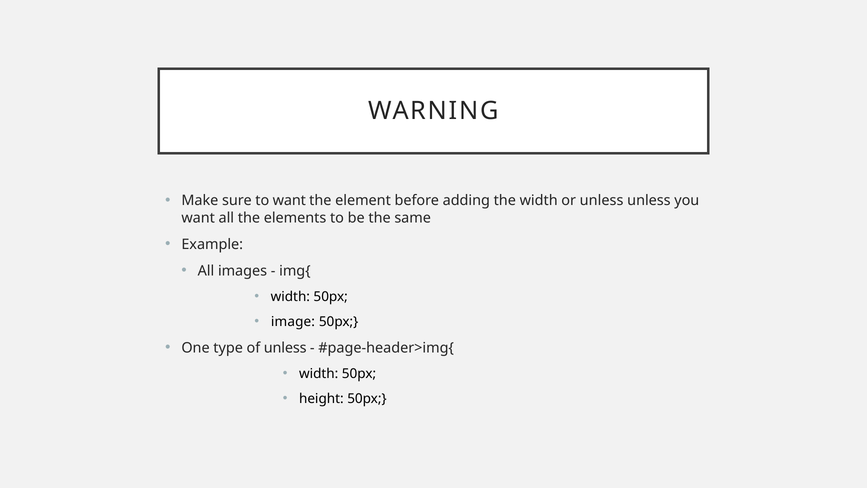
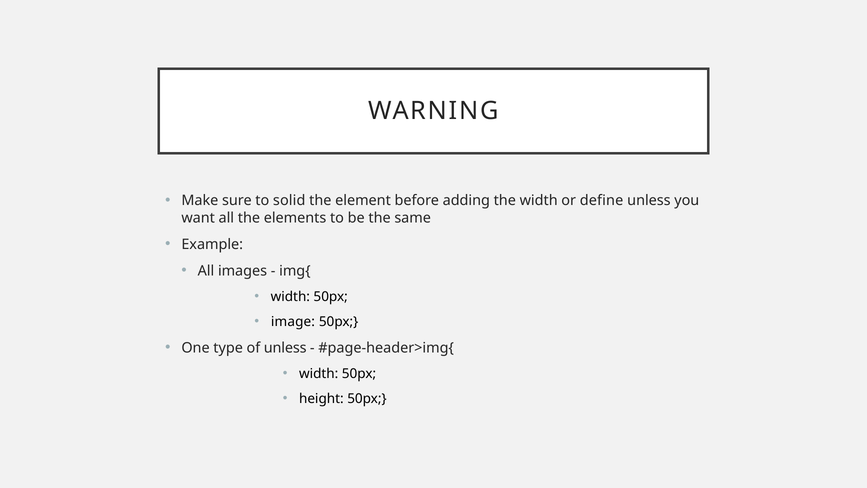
to want: want -> solid
or unless: unless -> define
